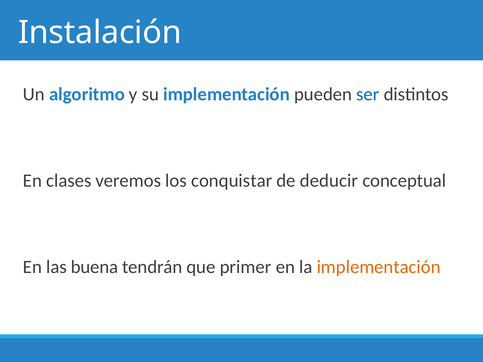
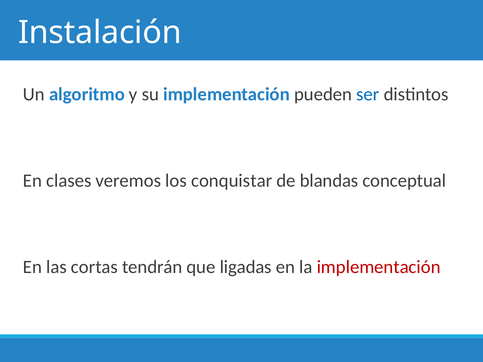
deducir: deducir -> blandas
buena: buena -> cortas
primer: primer -> ligadas
implementación at (379, 267) colour: orange -> red
